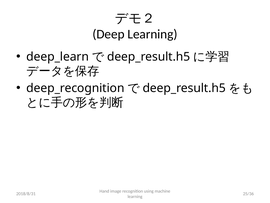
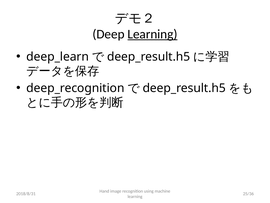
Learning at (152, 34) underline: none -> present
